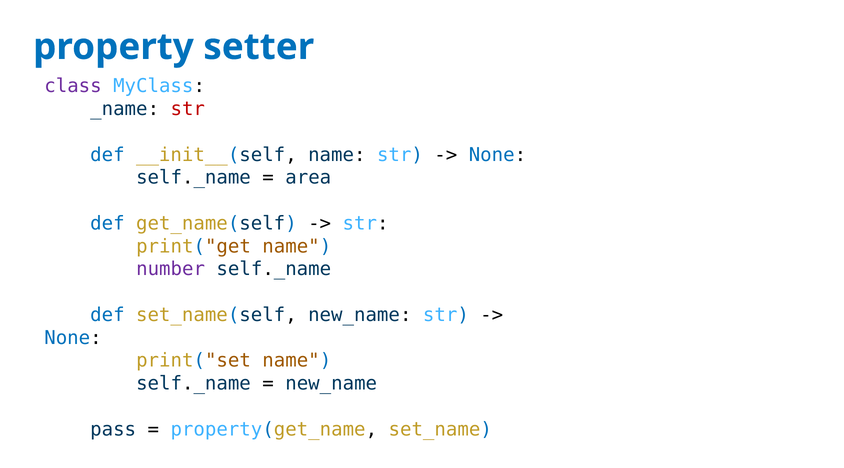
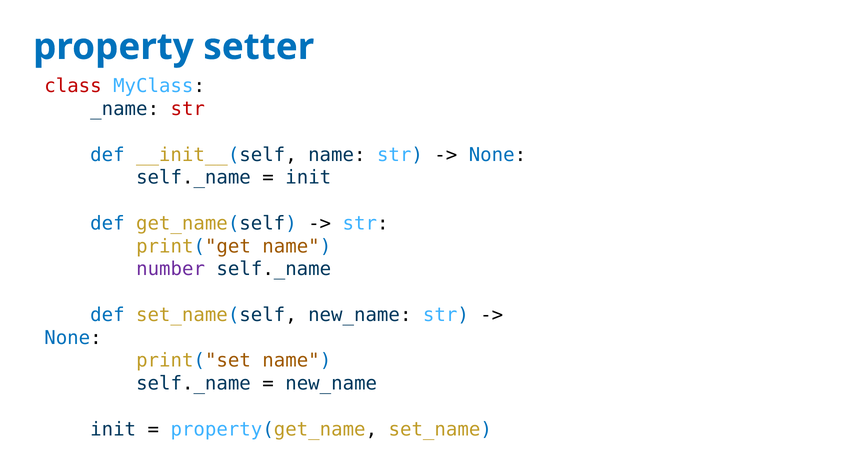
class colour: purple -> red
area at (308, 178): area -> init
pass at (113, 429): pass -> init
